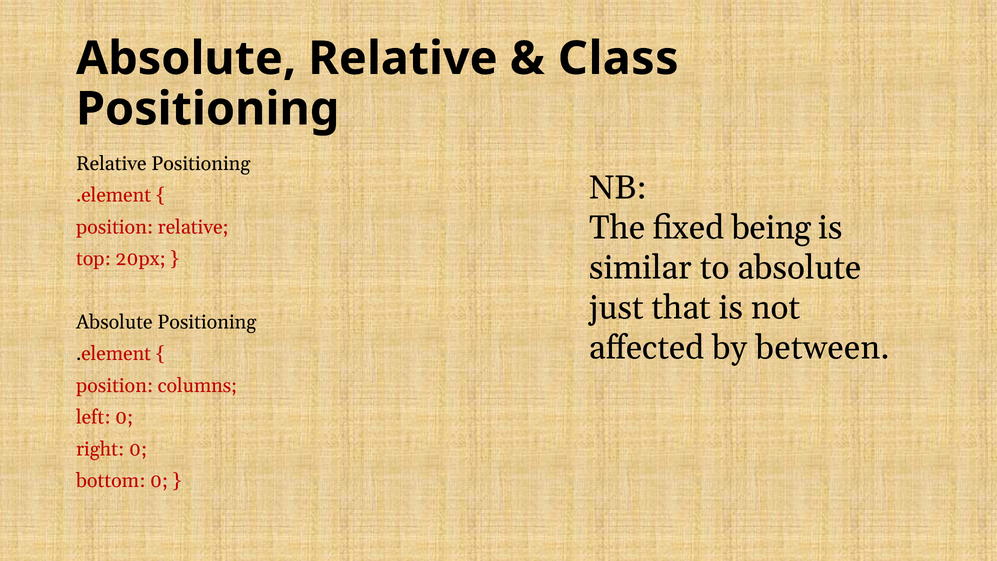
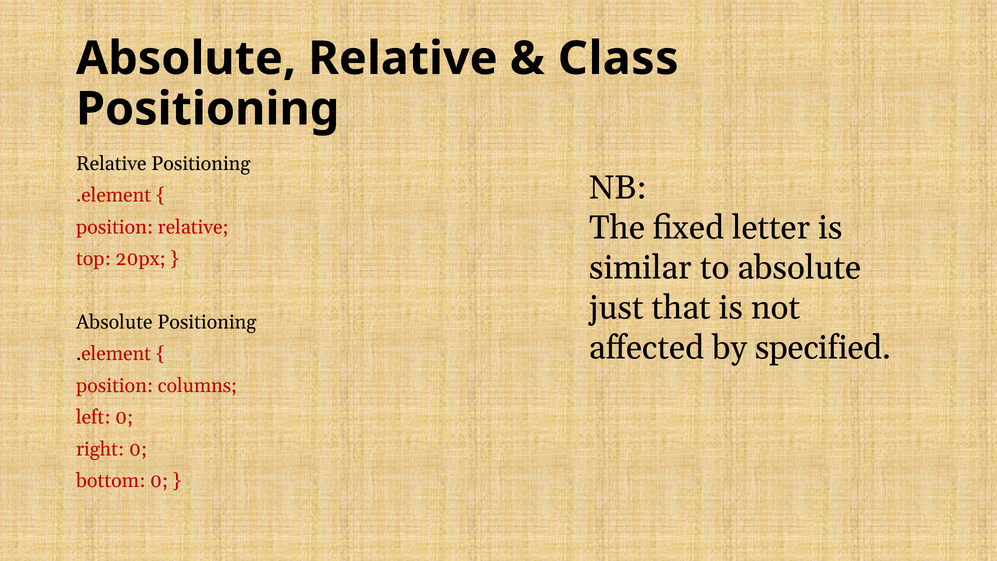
being: being -> letter
between: between -> specified
